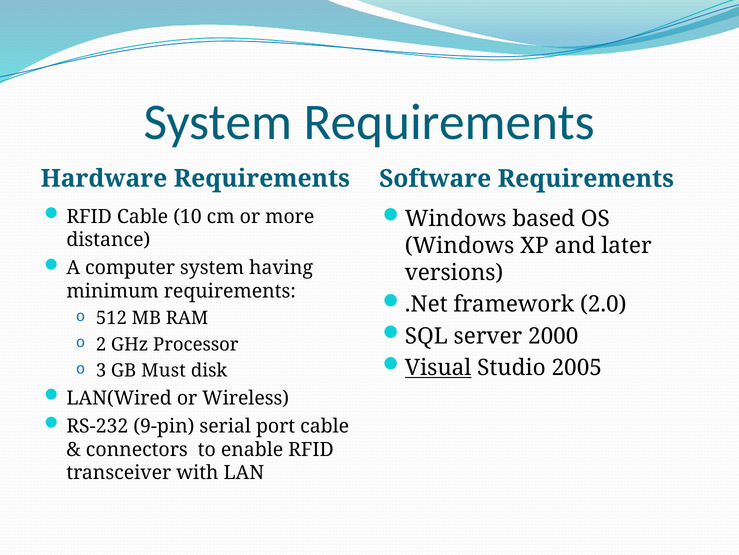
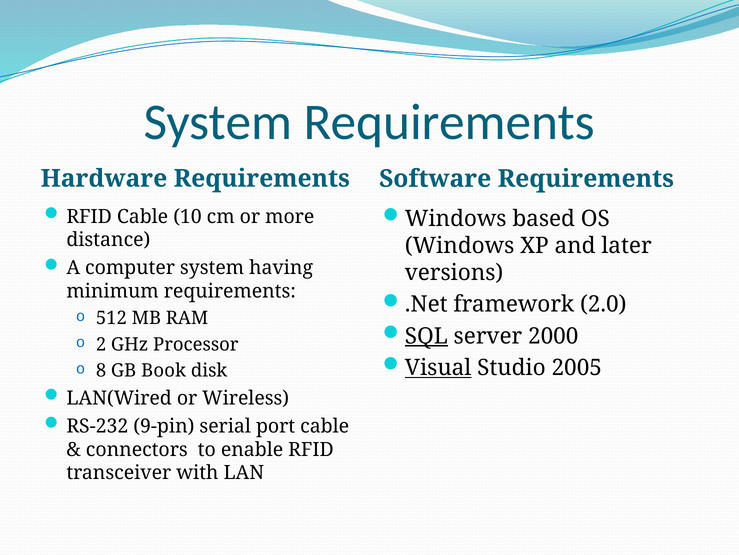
SQL underline: none -> present
3: 3 -> 8
Must: Must -> Book
